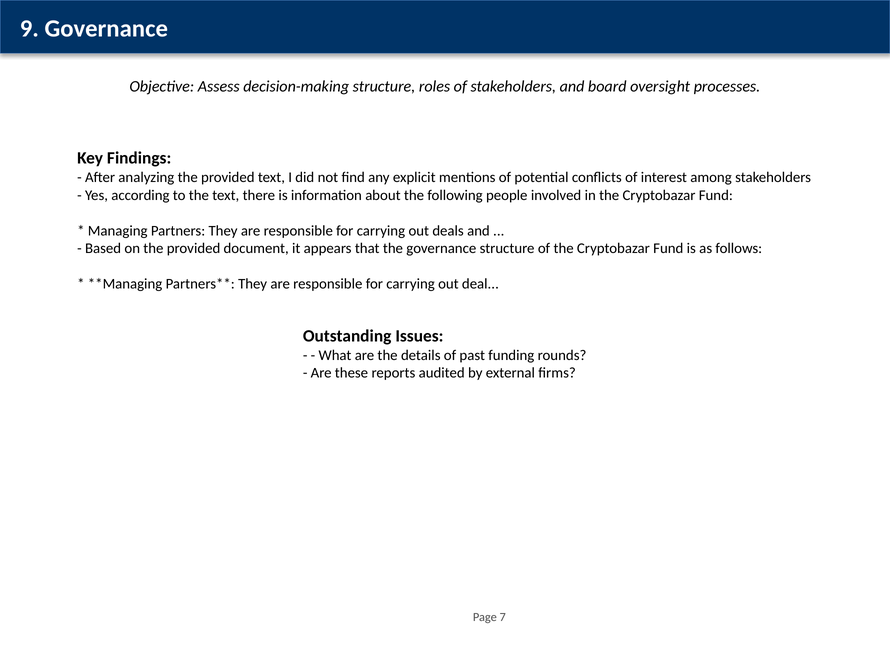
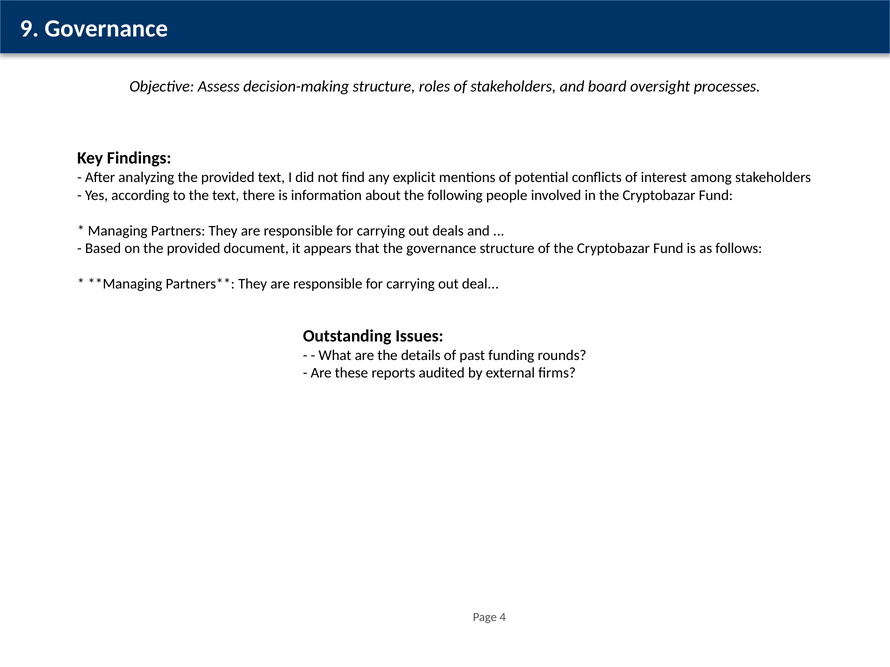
7: 7 -> 4
